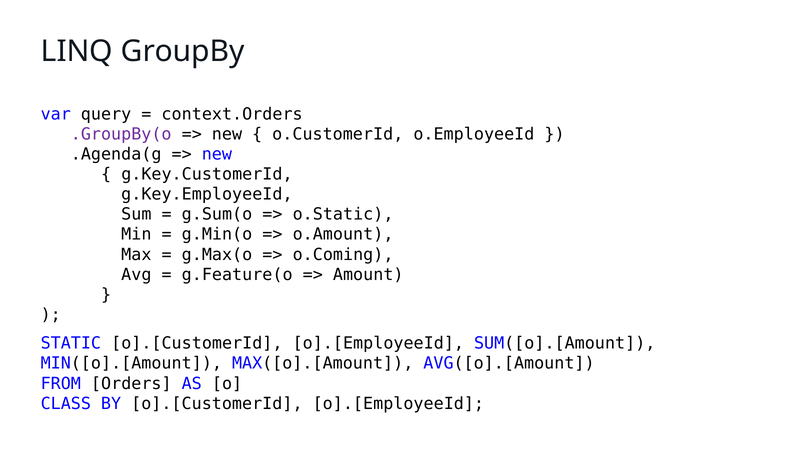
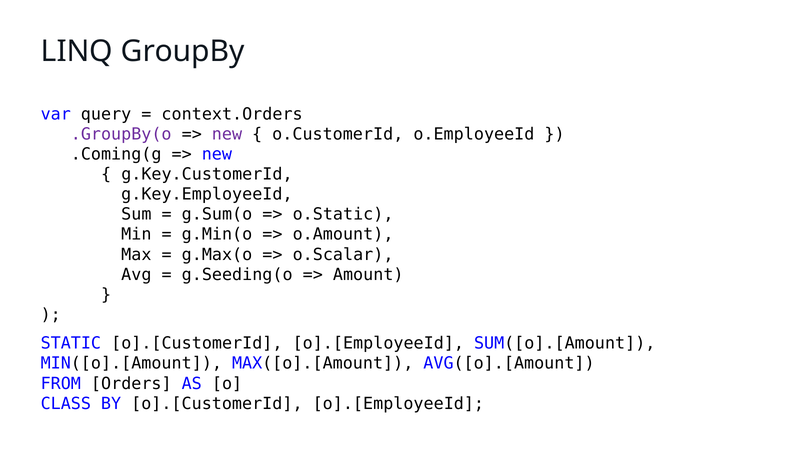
new at (227, 134) colour: black -> purple
.Agenda(g: .Agenda(g -> .Coming(g
o.Coming: o.Coming -> o.Scalar
g.Feature(o: g.Feature(o -> g.Seeding(o
